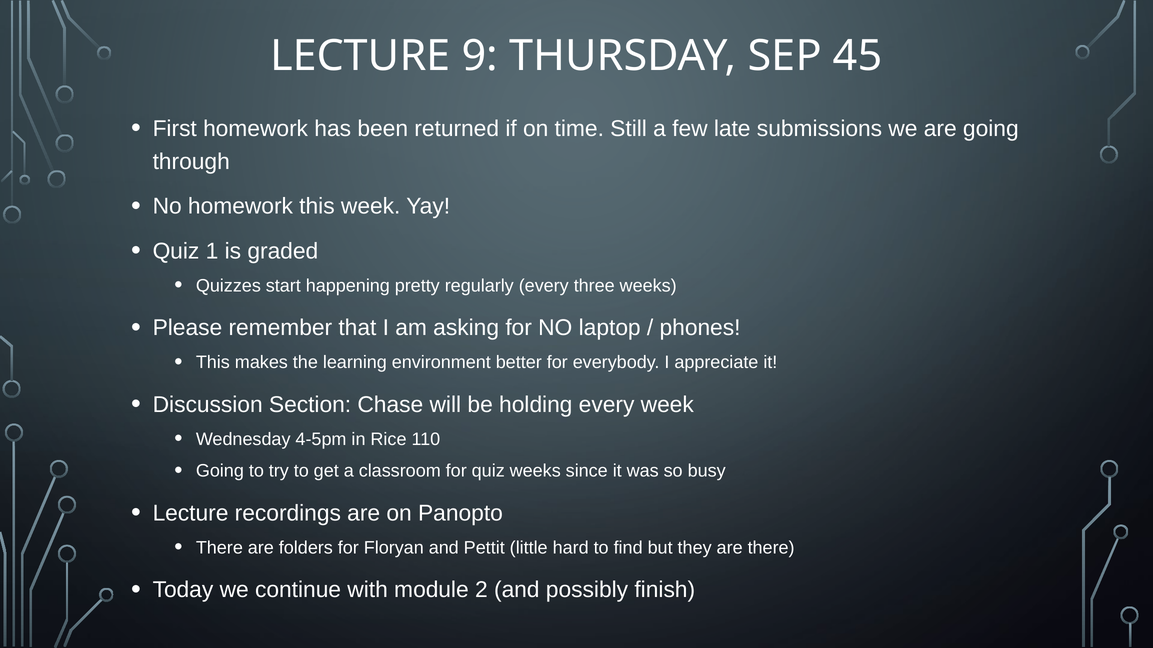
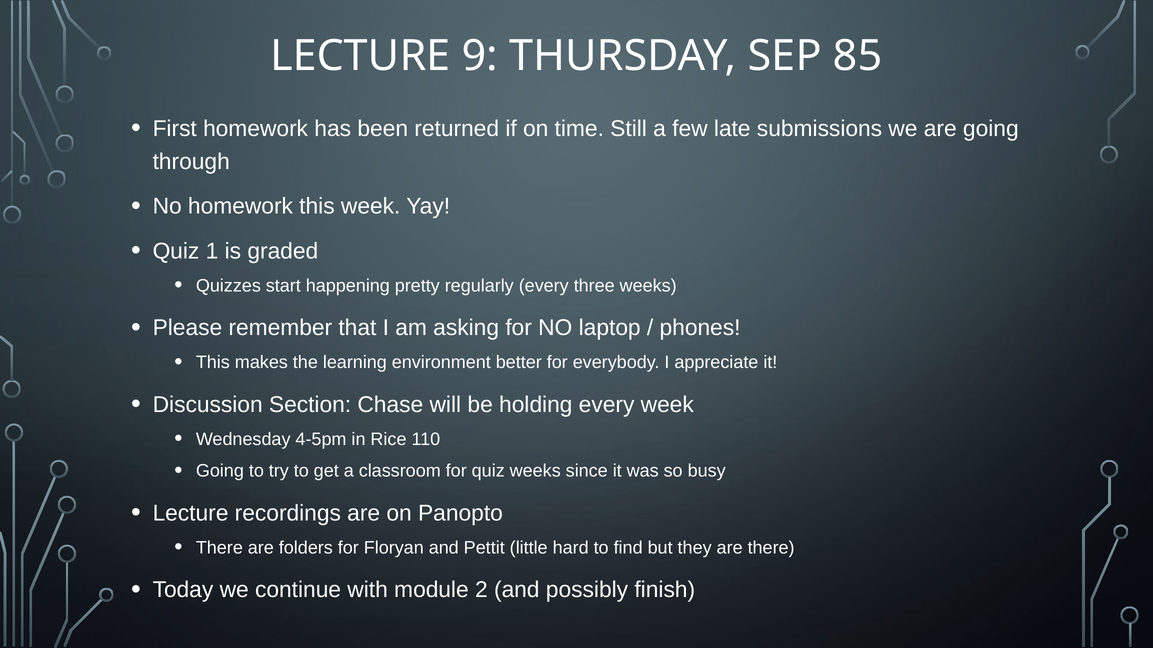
45: 45 -> 85
